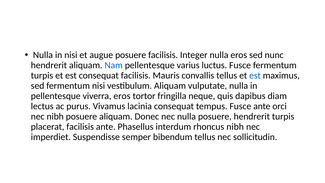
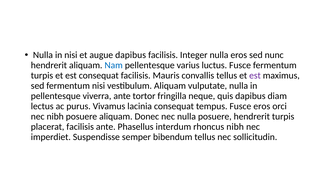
augue posuere: posuere -> dapibus
est at (255, 75) colour: blue -> purple
viverra eros: eros -> ante
Fusce ante: ante -> eros
